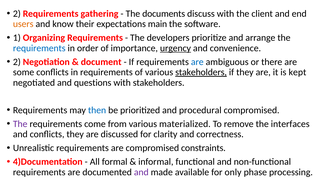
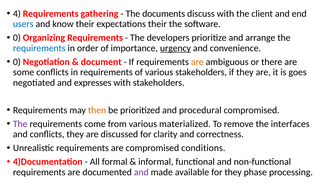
2 at (17, 14): 2 -> 4
users colour: orange -> blue
expectations main: main -> their
1 at (17, 38): 1 -> 0
2 at (17, 62): 2 -> 0
are at (197, 62) colour: blue -> orange
stakeholders at (201, 72) underline: present -> none
kept: kept -> goes
questions: questions -> expresses
then colour: blue -> orange
constraints: constraints -> conditions
for only: only -> they
